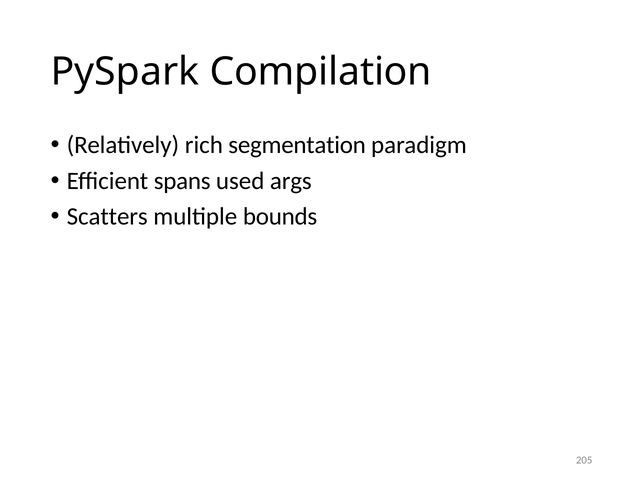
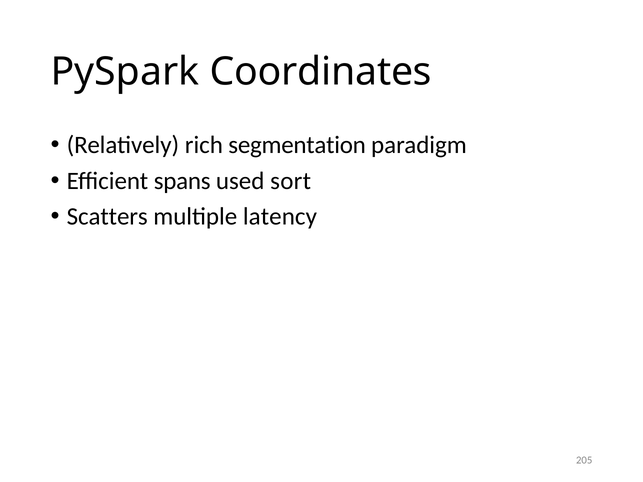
Compilation: Compilation -> Coordinates
args: args -> sort
bounds: bounds -> latency
